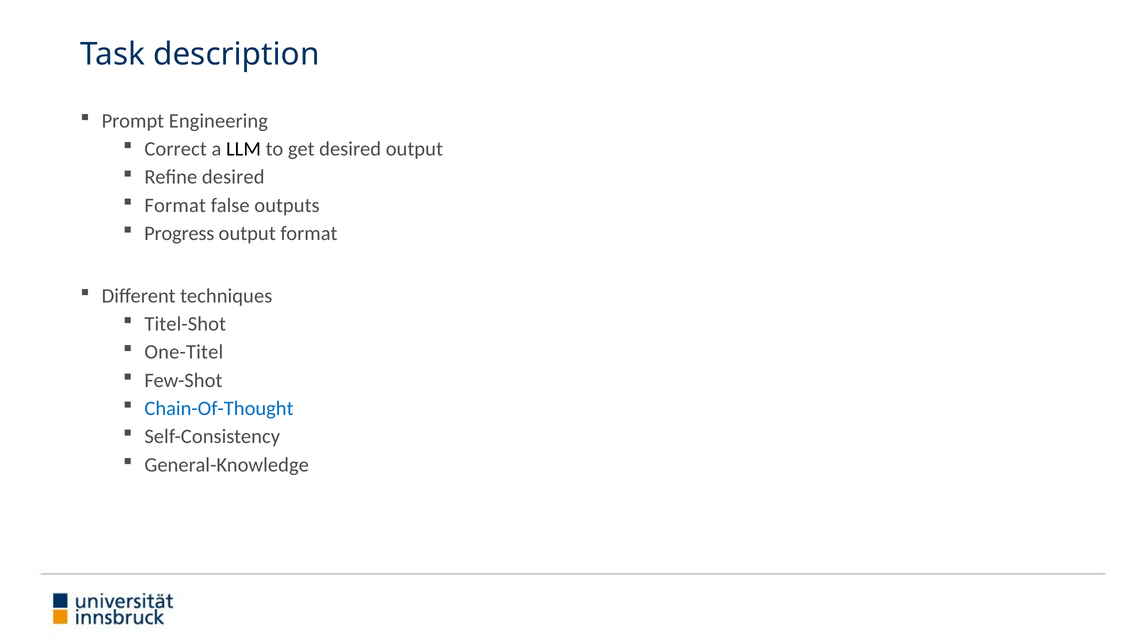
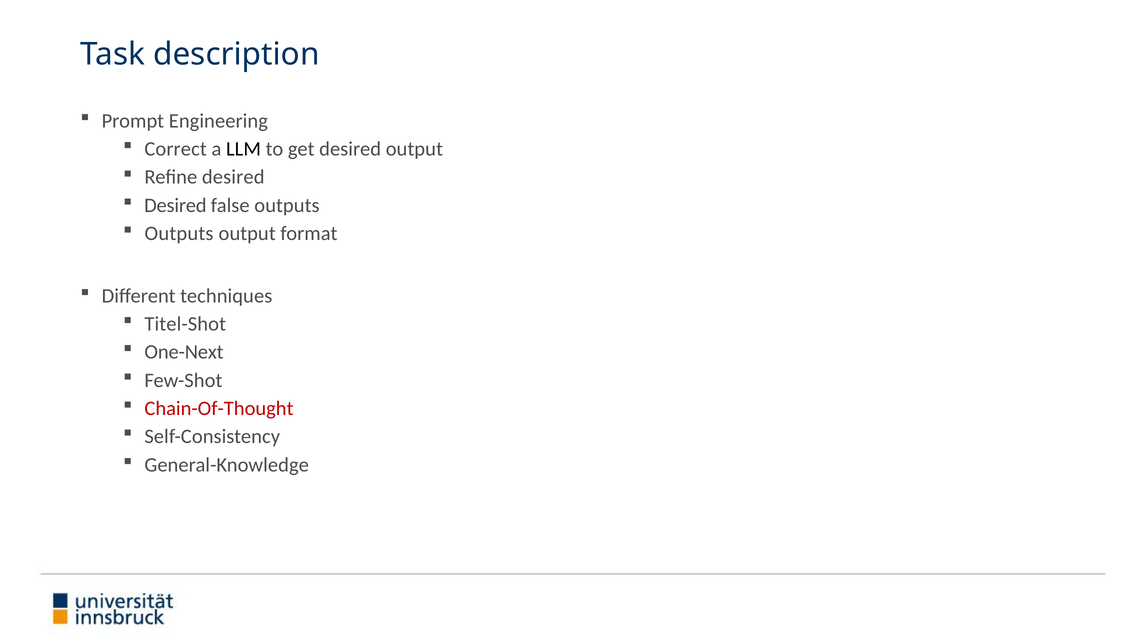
Format at (175, 205): Format -> Desired
Progress at (179, 234): Progress -> Outputs
One-Titel: One-Titel -> One-Next
Chain-Of-Thought colour: blue -> red
